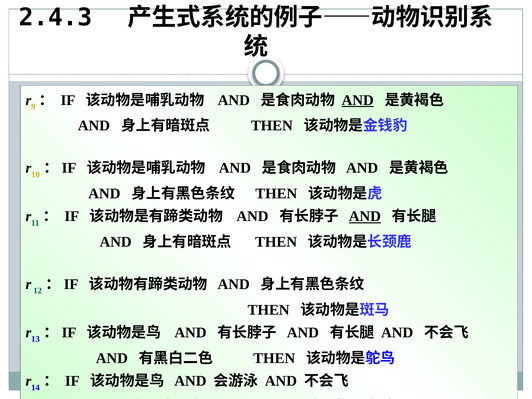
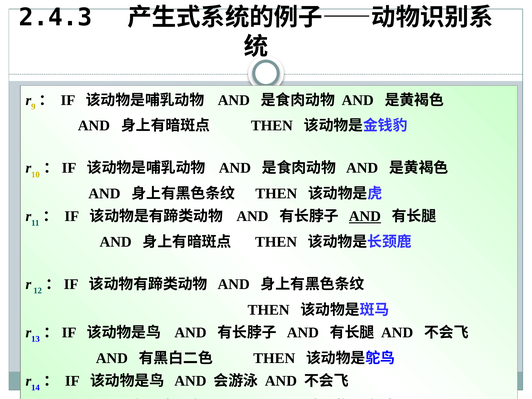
AND at (358, 100) underline: present -> none
